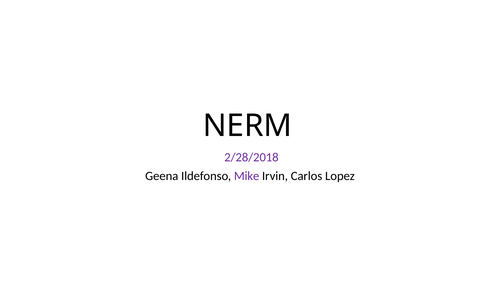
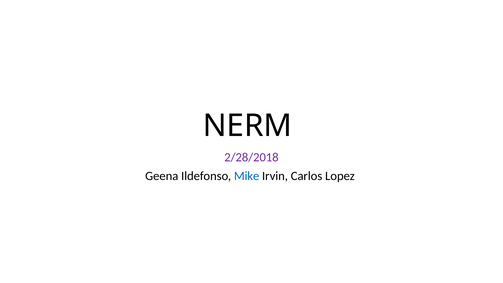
Mike colour: purple -> blue
